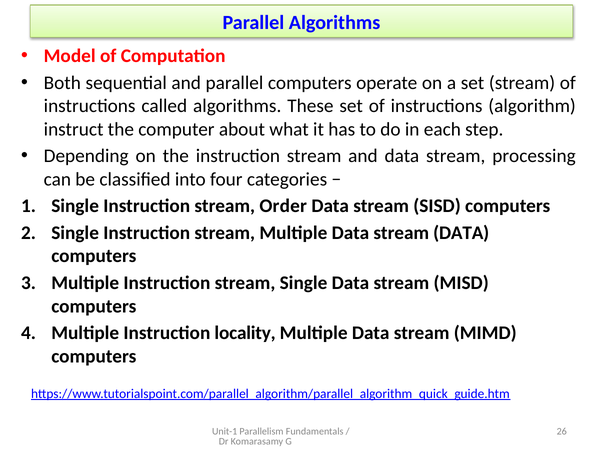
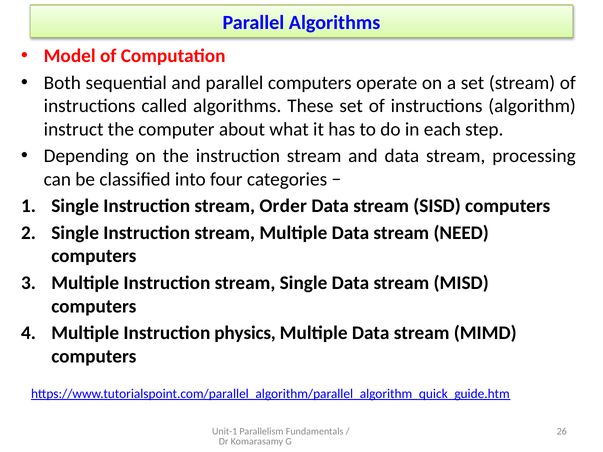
stream DATA: DATA -> NEED
locality: locality -> physics
